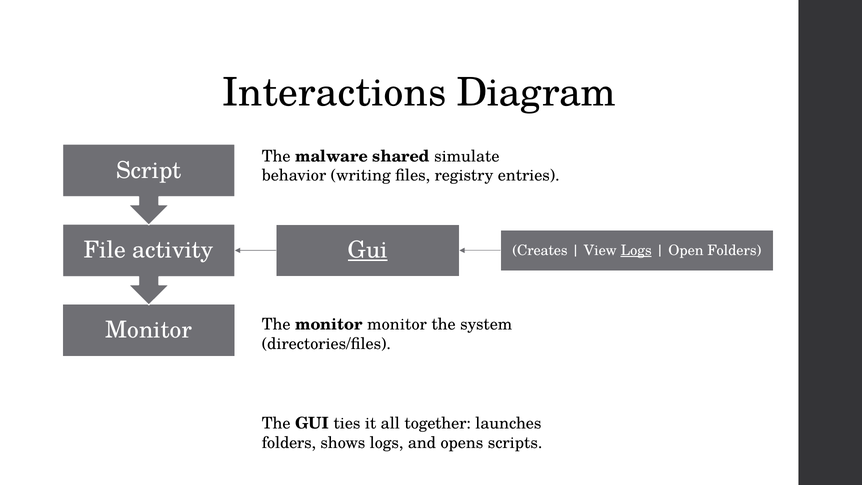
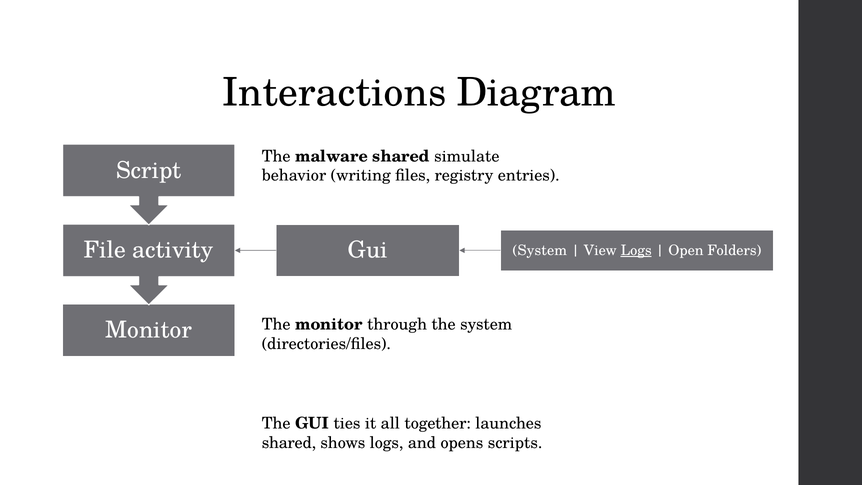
Gui at (368, 250) underline: present -> none
Creates at (540, 250): Creates -> System
monitor monitor: monitor -> through
folders at (289, 443): folders -> shared
